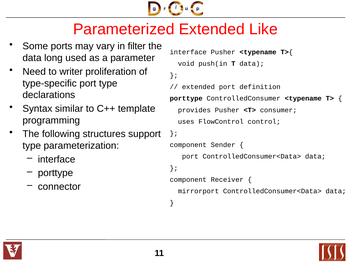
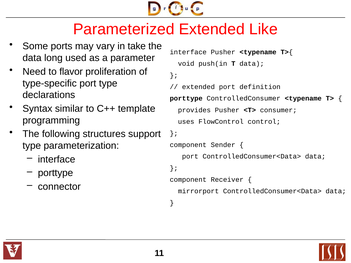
filter: filter -> take
writer: writer -> flavor
